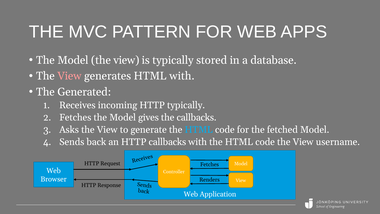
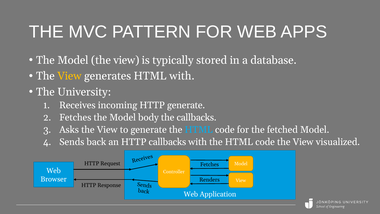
View at (69, 76) colour: pink -> yellow
Generated: Generated -> University
HTTP typically: typically -> generate
gives: gives -> body
username: username -> visualized
